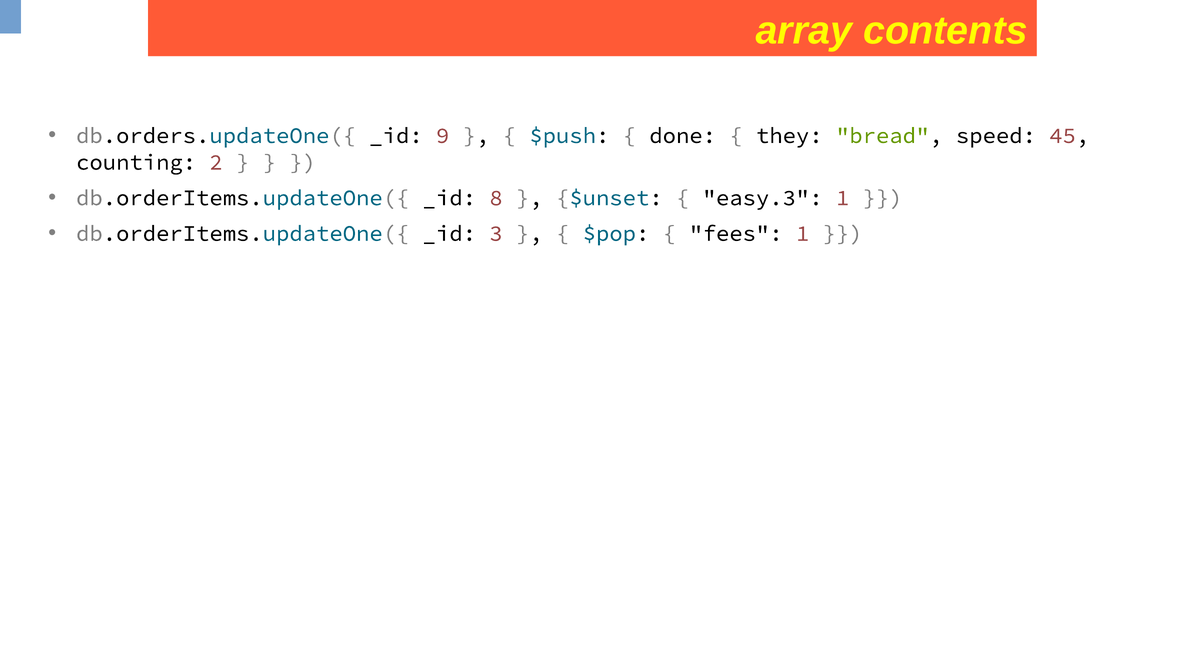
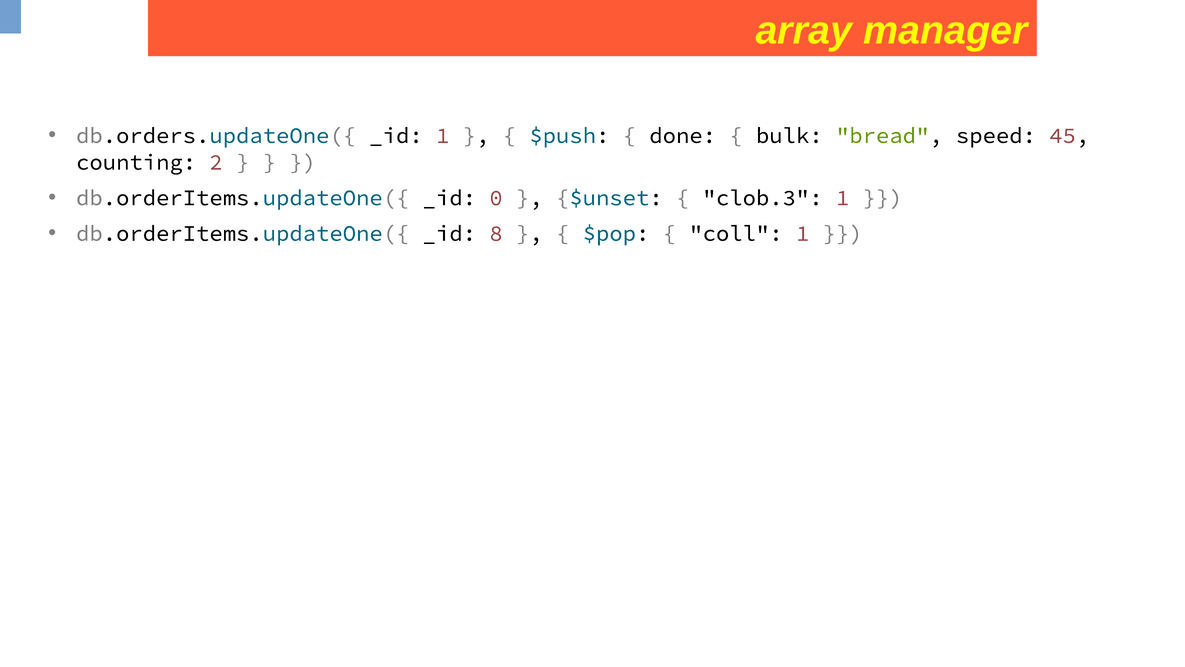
contents: contents -> manager
_id 9: 9 -> 1
they: they -> bulk
8: 8 -> 0
easy.3: easy.3 -> clob.3
3: 3 -> 8
fees: fees -> coll
